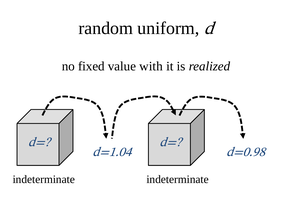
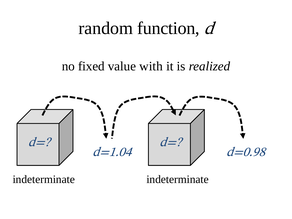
uniform: uniform -> function
